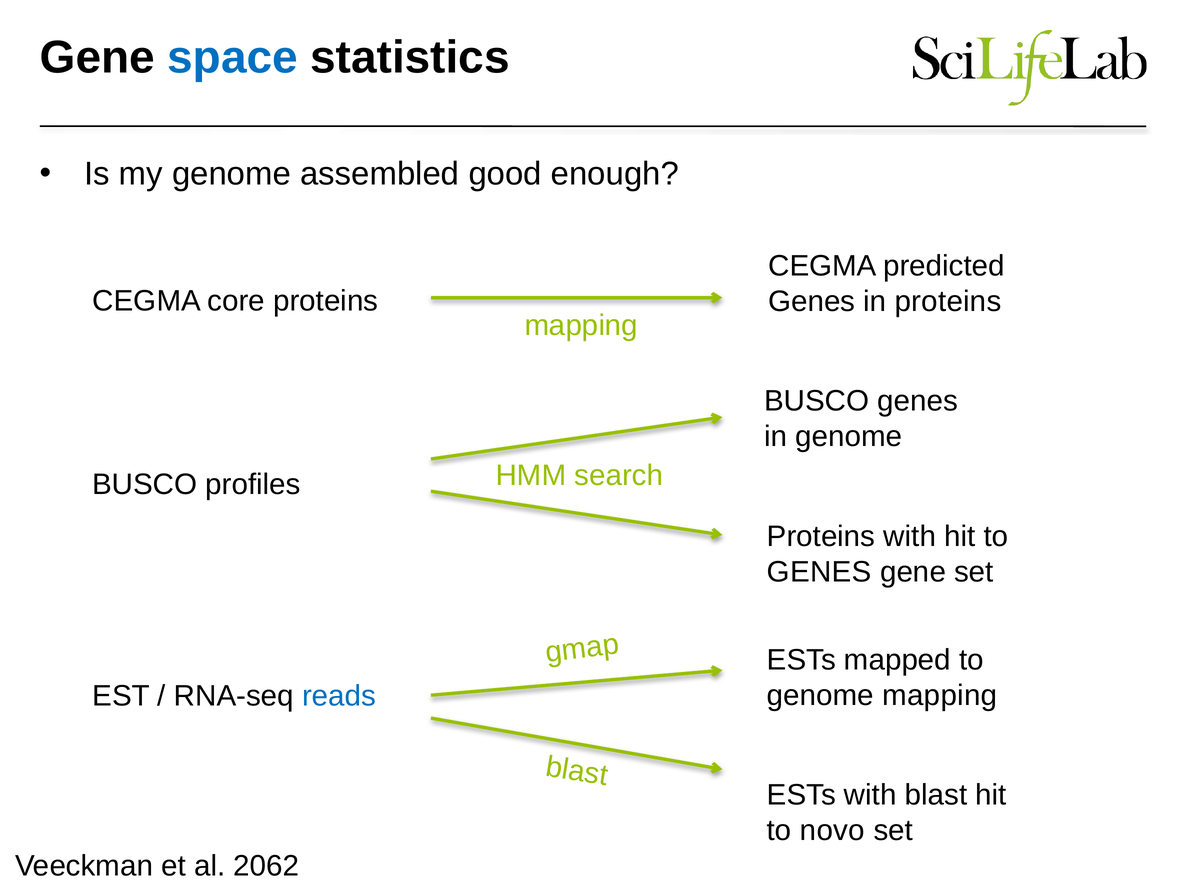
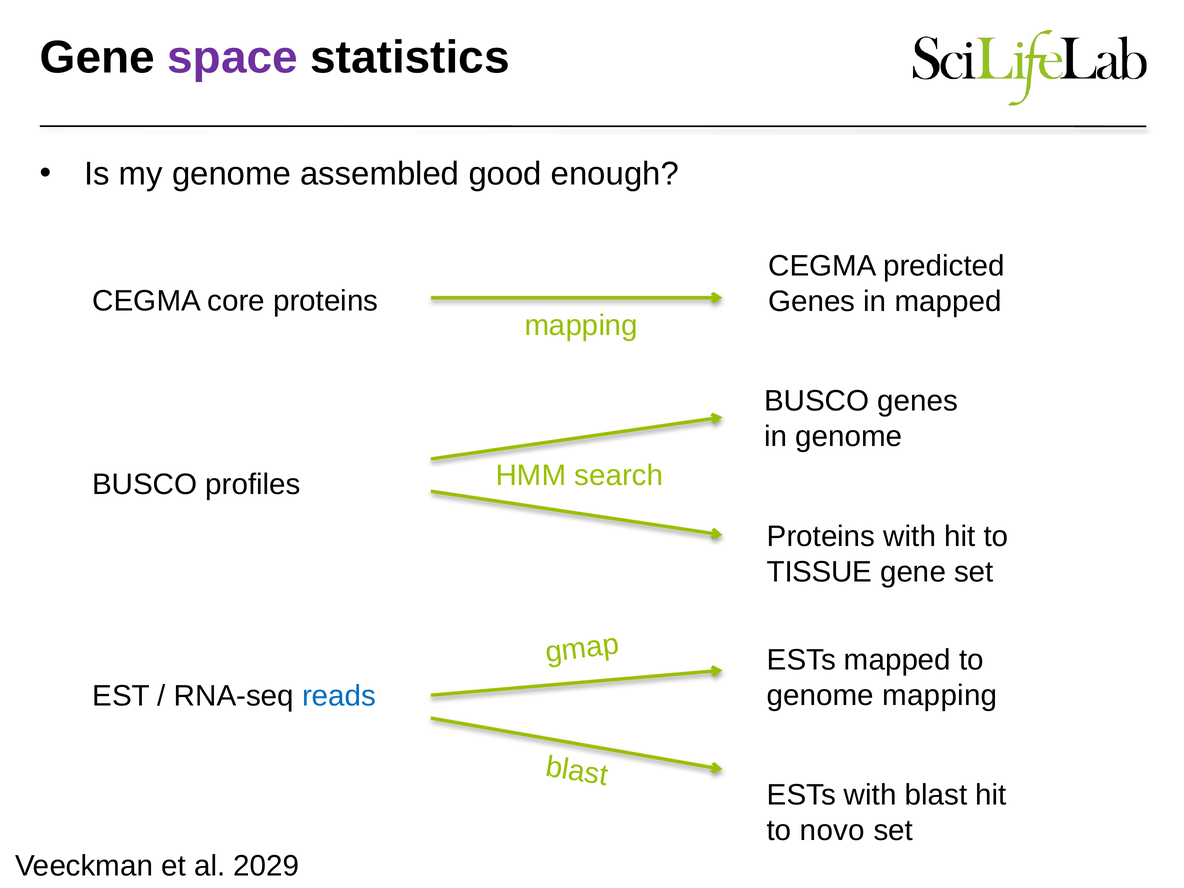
space colour: blue -> purple
in proteins: proteins -> mapped
GENES at (819, 572): GENES -> TISSUE
2062: 2062 -> 2029
